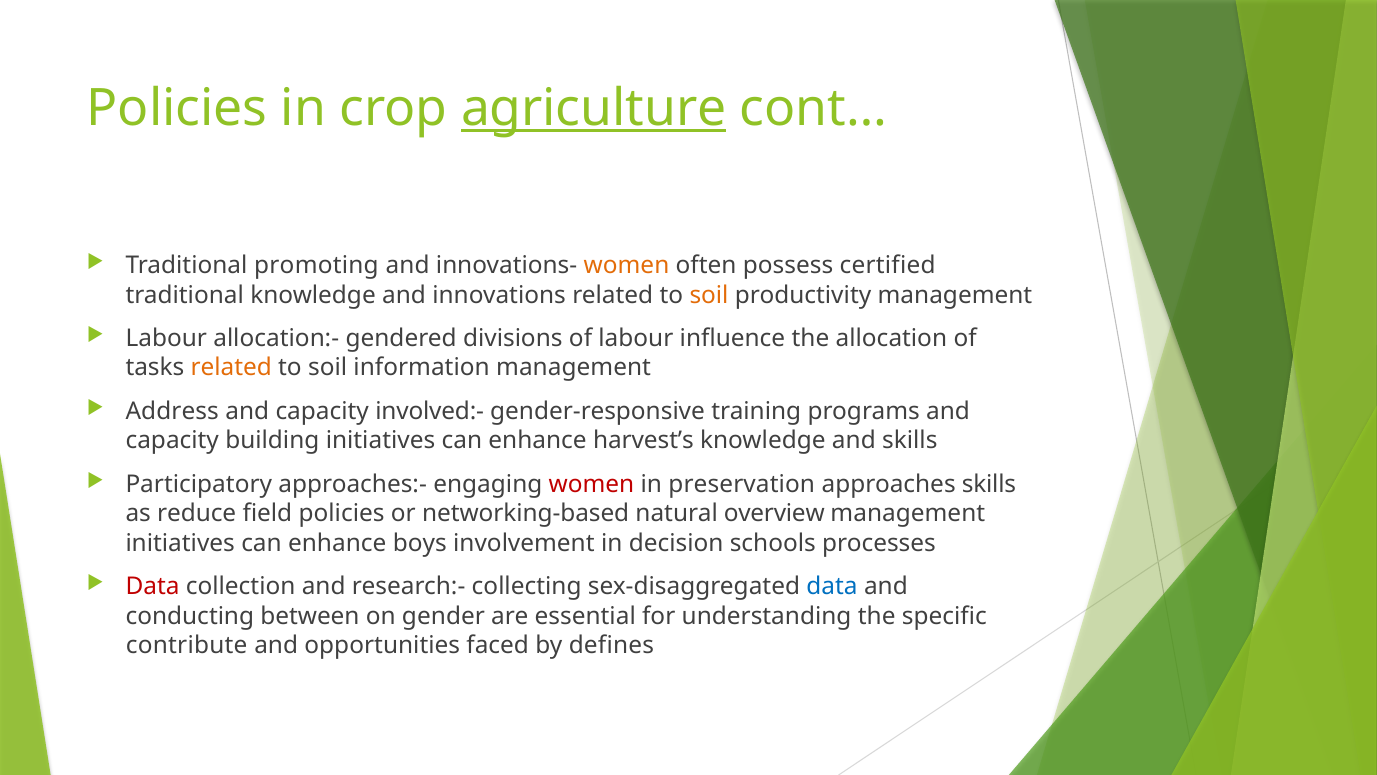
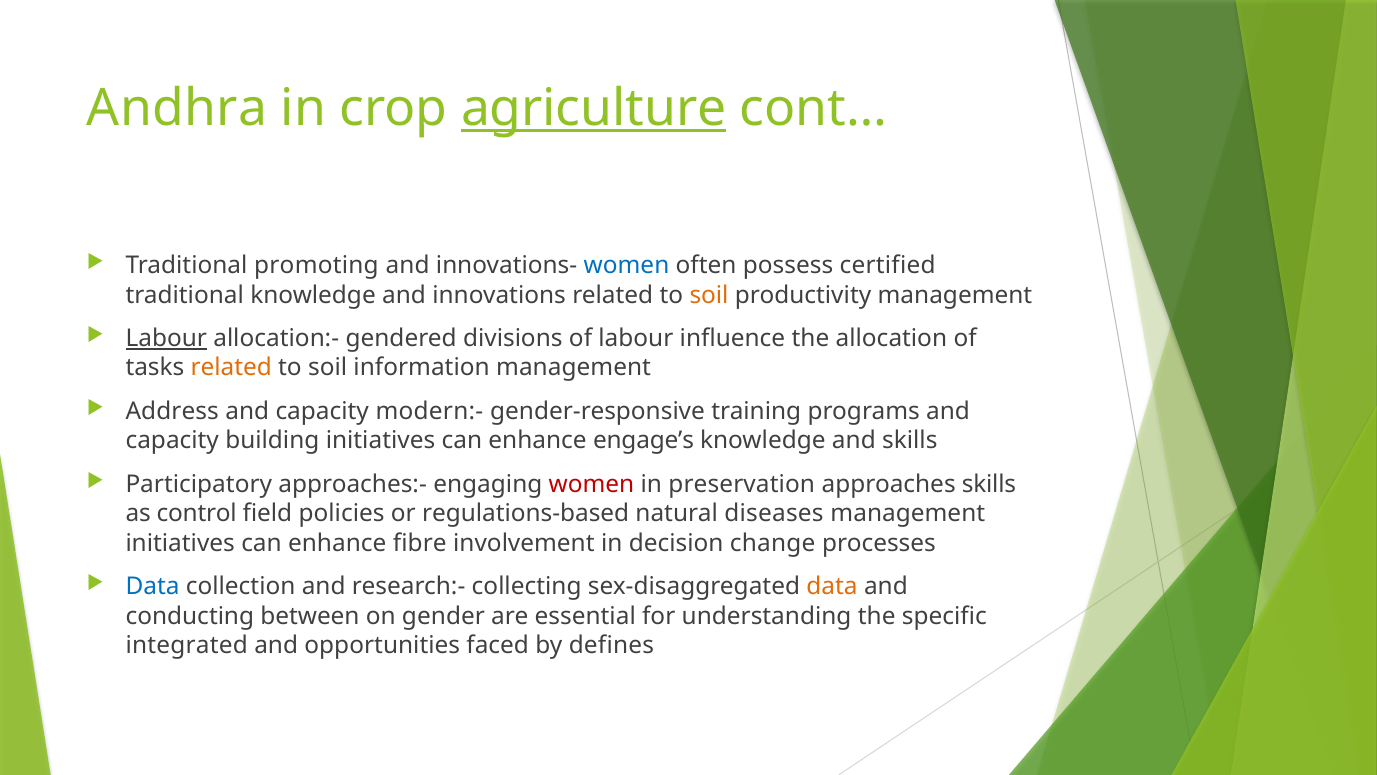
Policies at (177, 109): Policies -> Andhra
women at (626, 266) colour: orange -> blue
Labour at (166, 338) underline: none -> present
involved:-: involved:- -> modern:-
harvest’s: harvest’s -> engage’s
reduce: reduce -> control
networking-based: networking-based -> regulations-based
overview: overview -> diseases
boys: boys -> fibre
schools: schools -> change
Data at (153, 586) colour: red -> blue
data at (832, 586) colour: blue -> orange
contribute: contribute -> integrated
